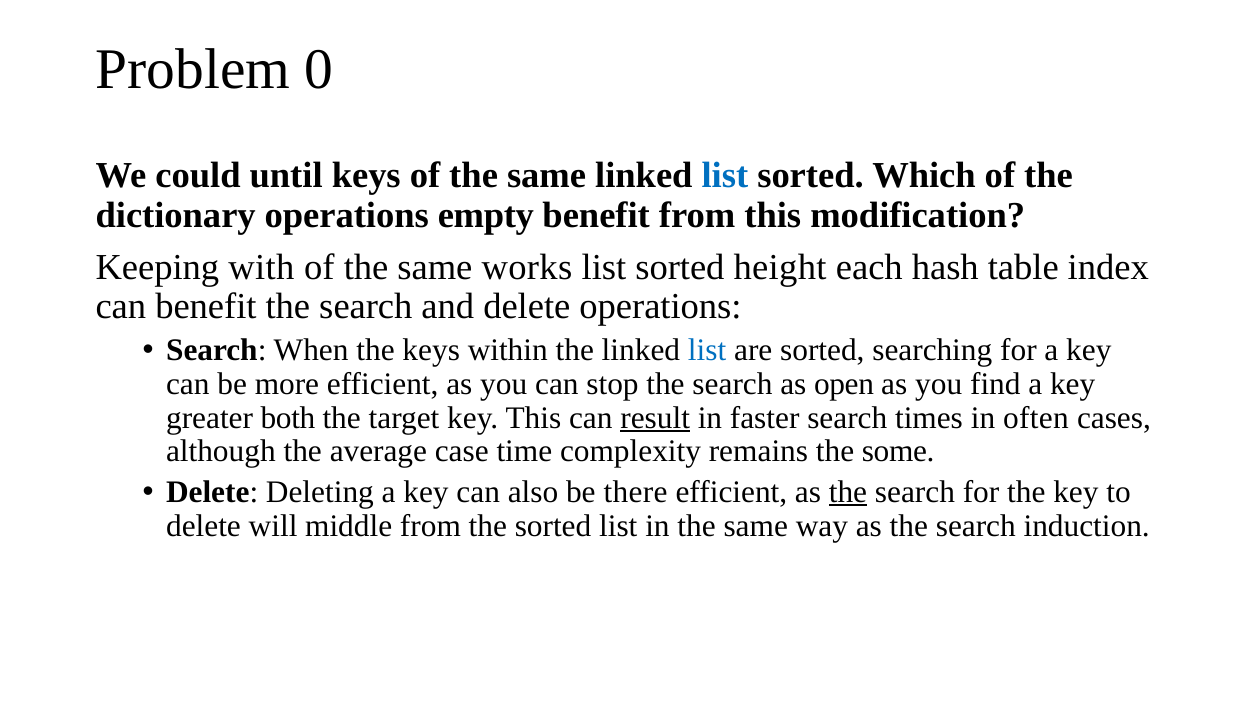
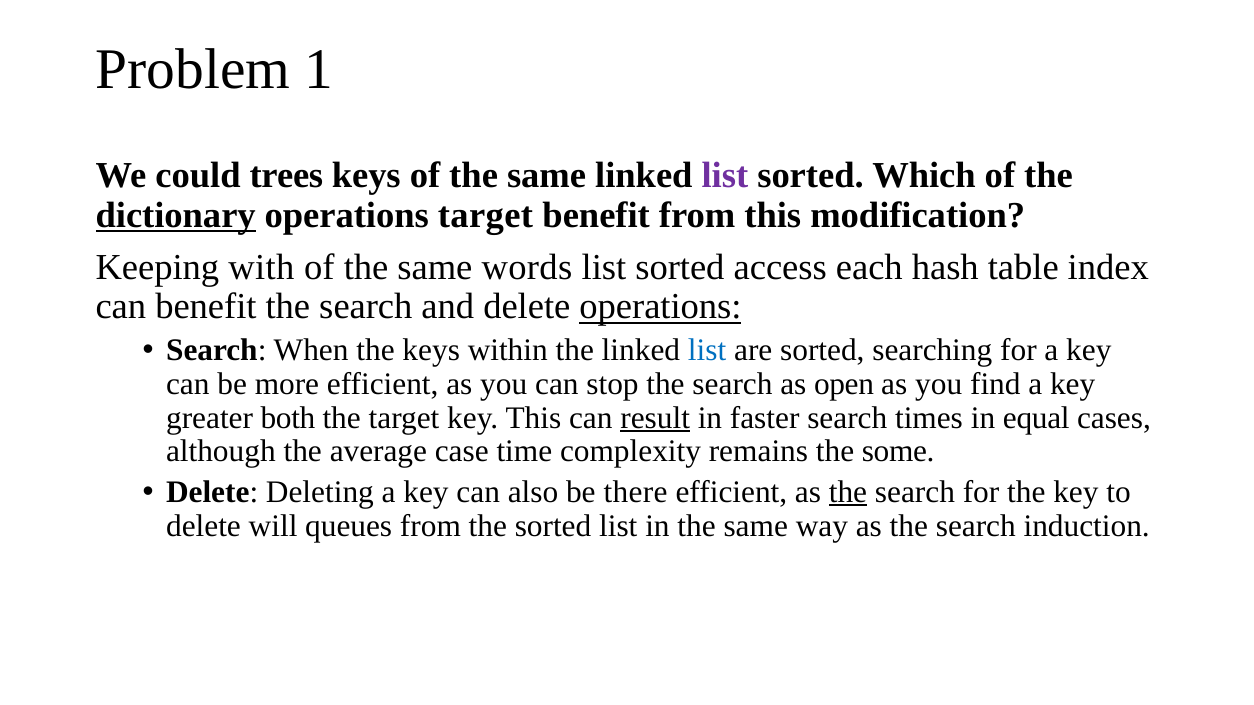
0: 0 -> 1
until: until -> trees
list at (725, 176) colour: blue -> purple
dictionary underline: none -> present
operations empty: empty -> target
works: works -> words
height: height -> access
operations at (660, 307) underline: none -> present
often: often -> equal
middle: middle -> queues
